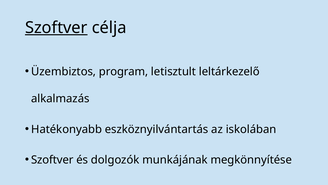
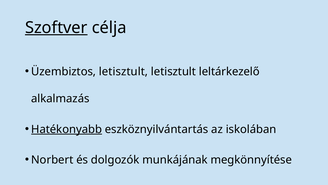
Üzembiztos program: program -> letisztult
Hatékonyabb underline: none -> present
Szoftver at (52, 159): Szoftver -> Norbert
